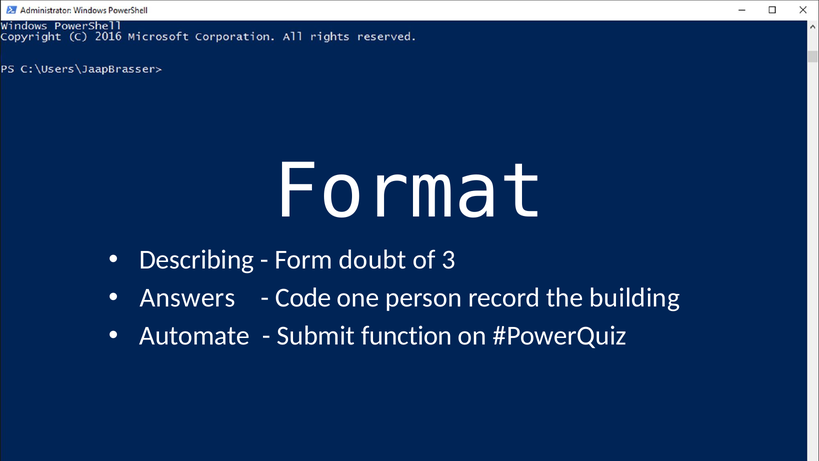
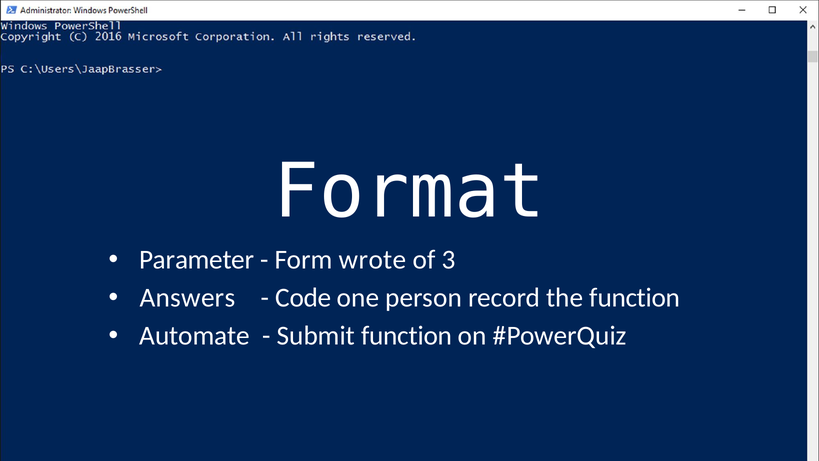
Describing: Describing -> Parameter
doubt: doubt -> wrote
the building: building -> function
